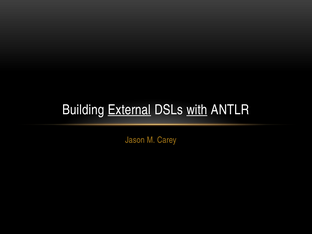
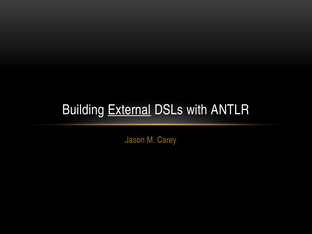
with underline: present -> none
